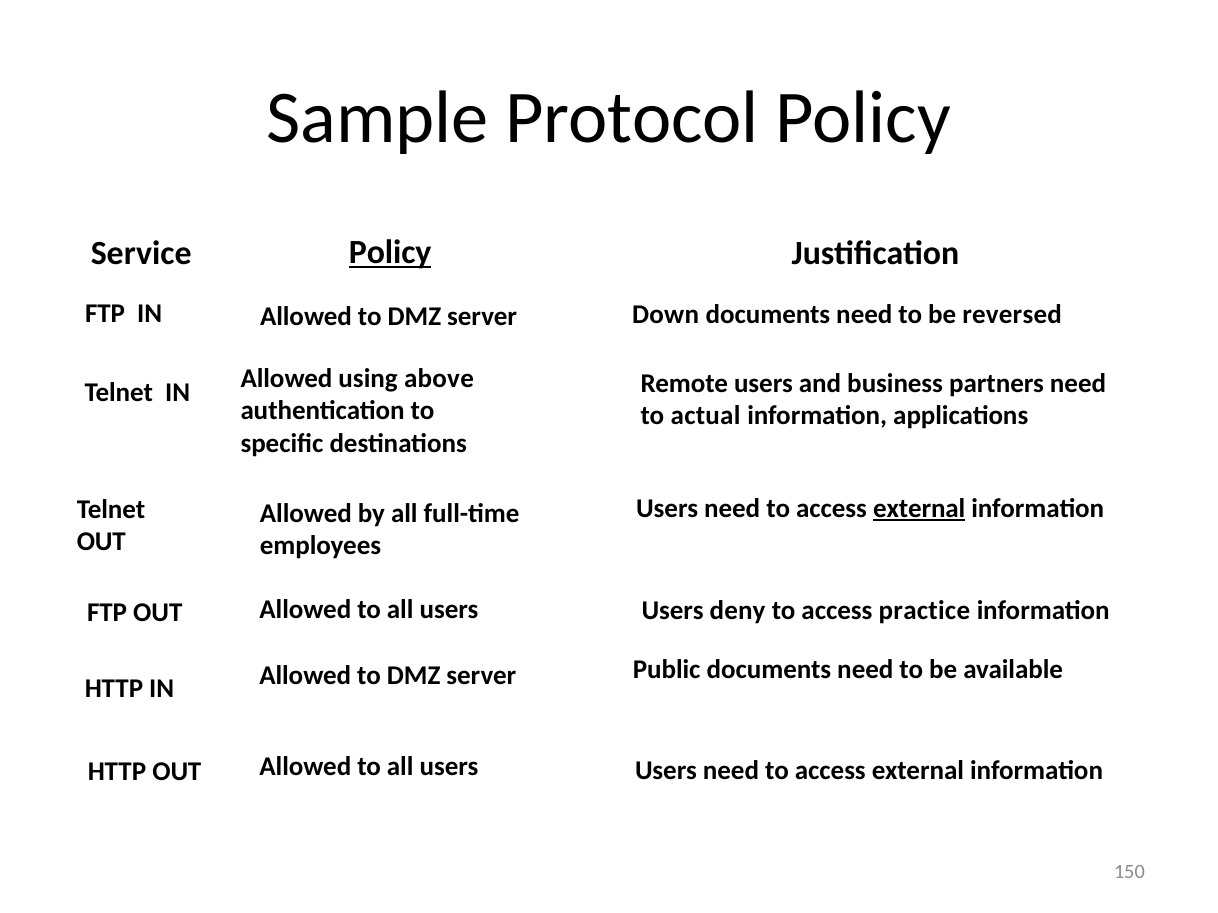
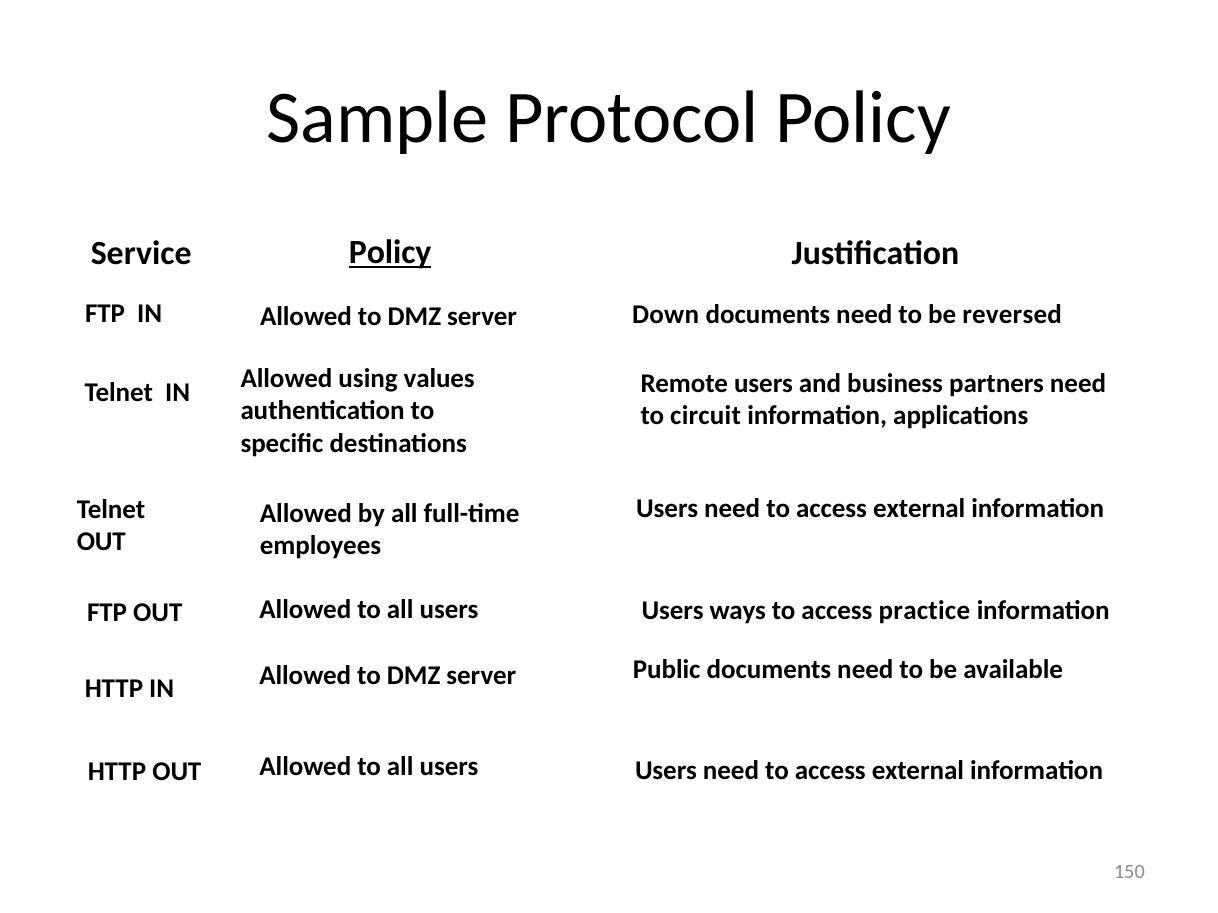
above: above -> values
actual: actual -> circuit
external at (919, 509) underline: present -> none
deny: deny -> ways
